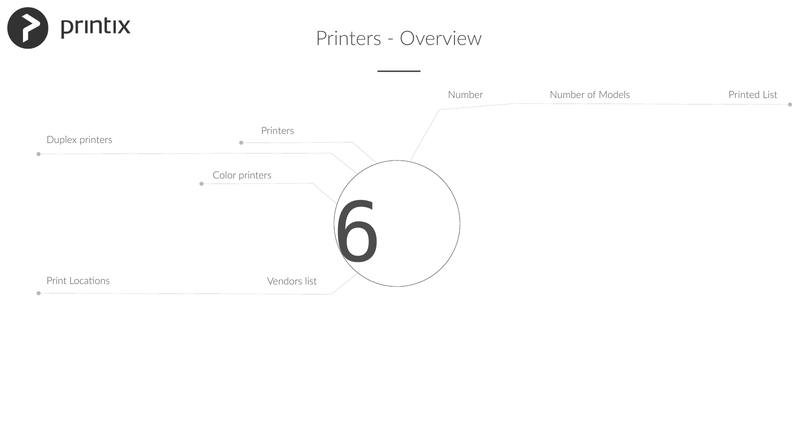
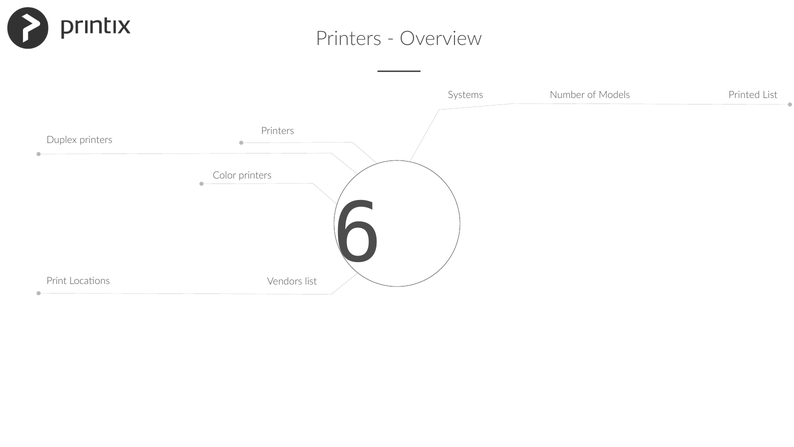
Number at (466, 95): Number -> Systems
